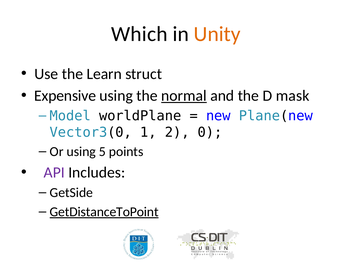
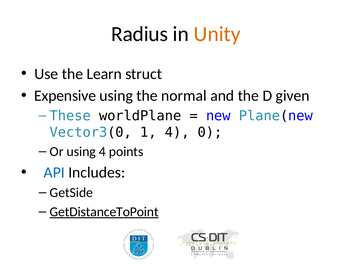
Which: Which -> Radius
normal underline: present -> none
mask: mask -> given
Model: Model -> These
1 2: 2 -> 4
using 5: 5 -> 4
API colour: purple -> blue
